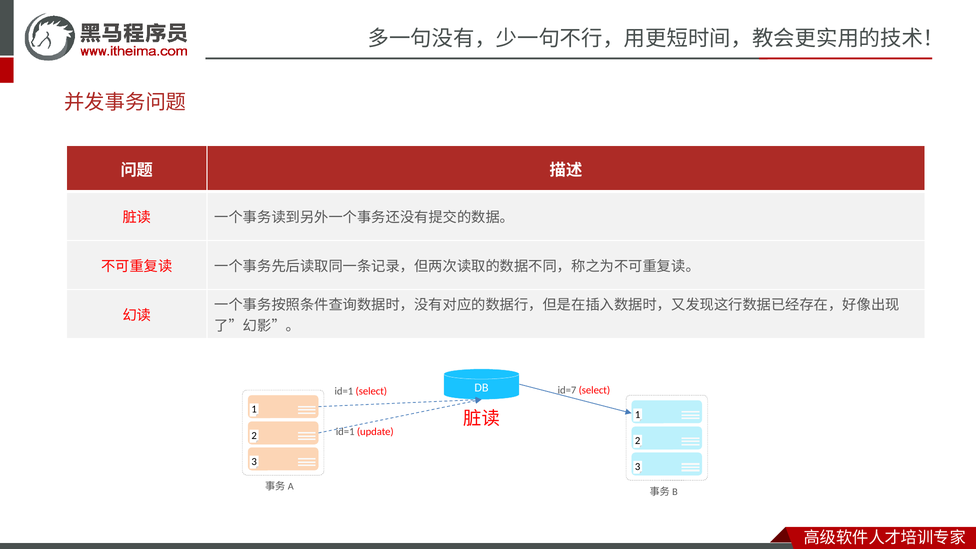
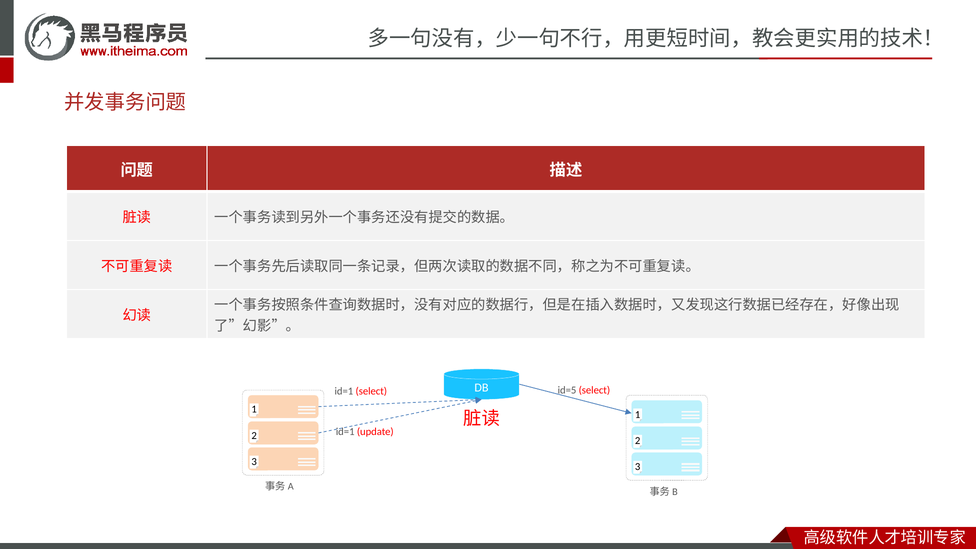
id=7: id=7 -> id=5
